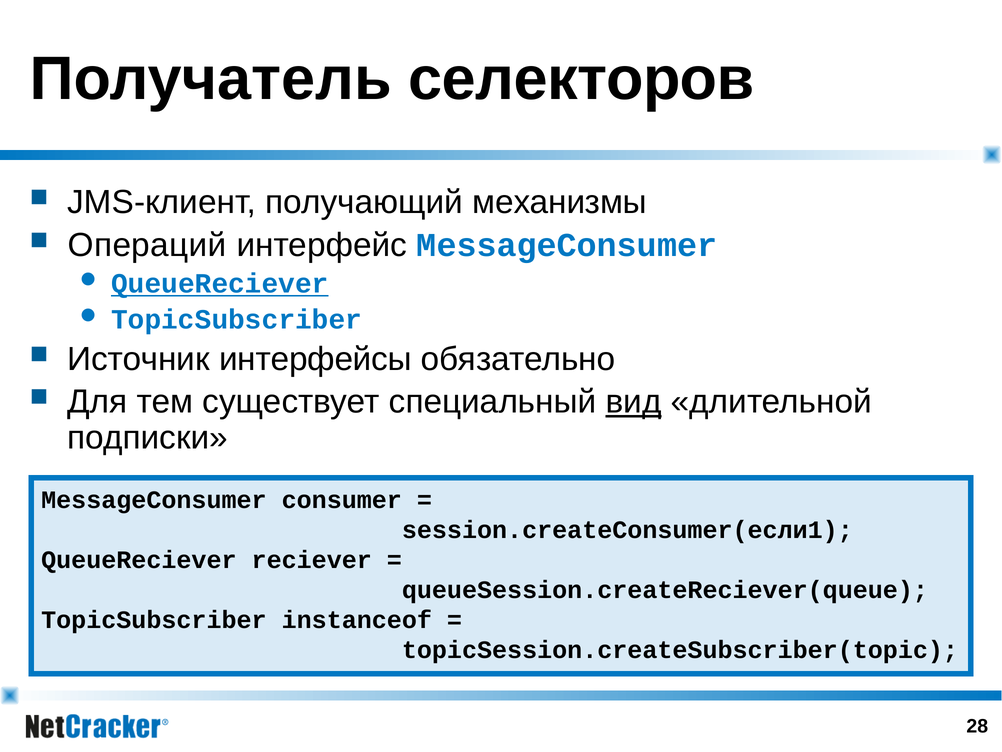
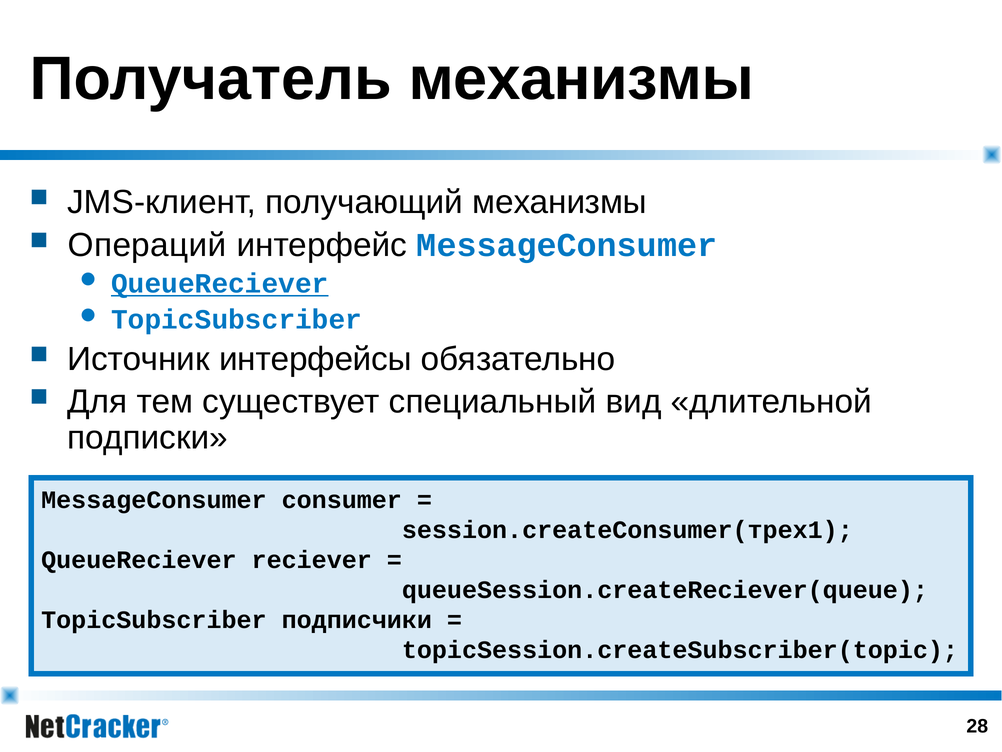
Получатель селекторов: селекторов -> механизмы
вид underline: present -> none
session.createConsumer(если1: session.createConsumer(если1 -> session.createConsumer(трех1
instanceof: instanceof -> подписчики
